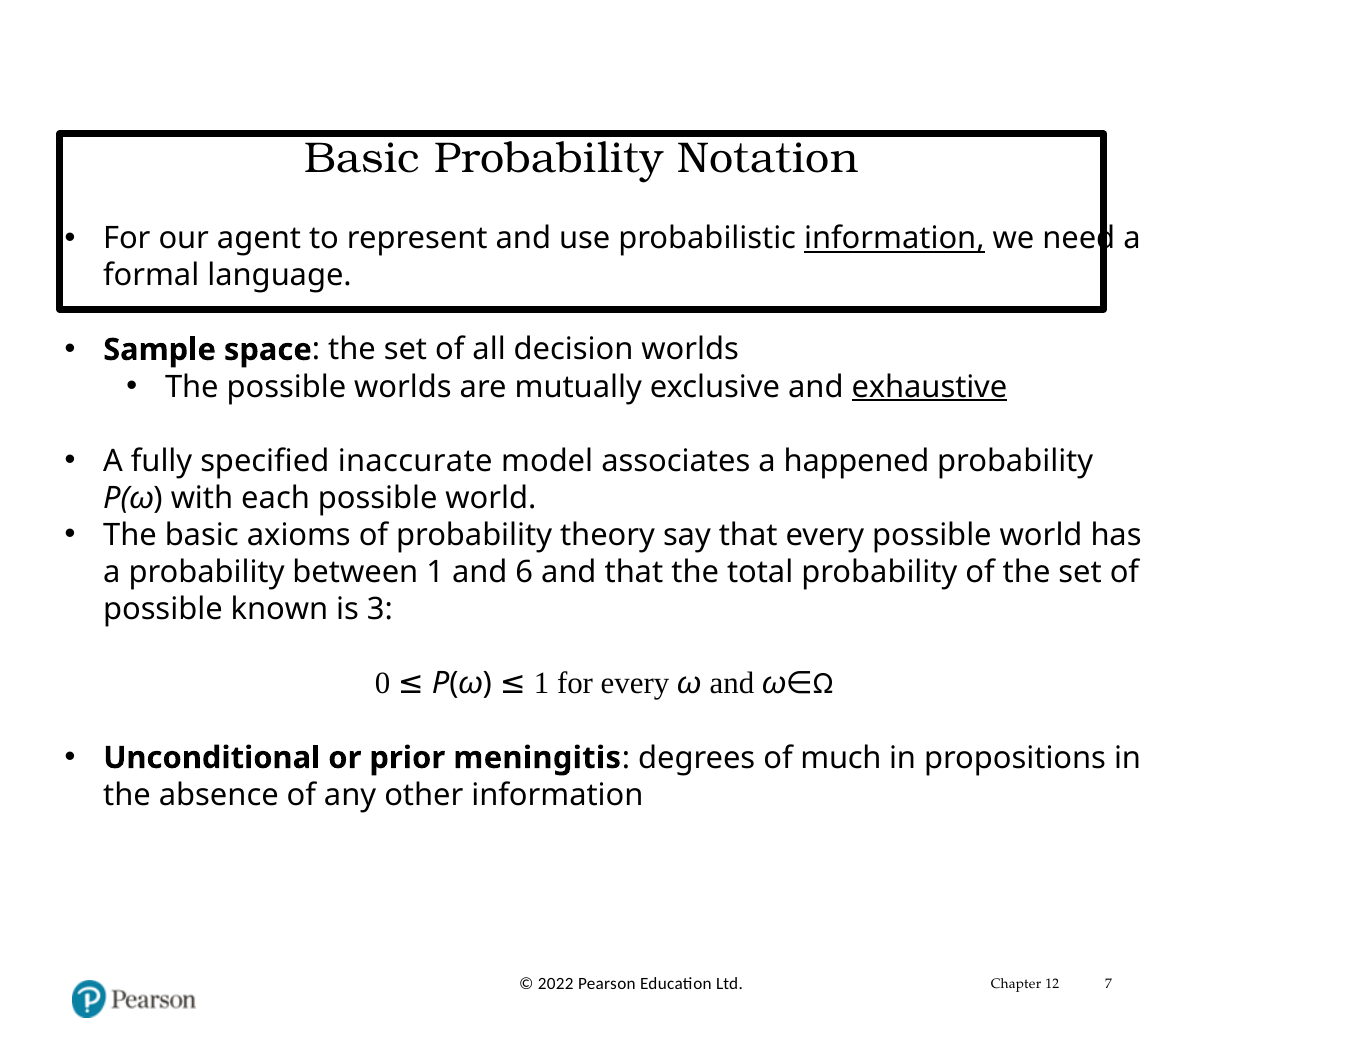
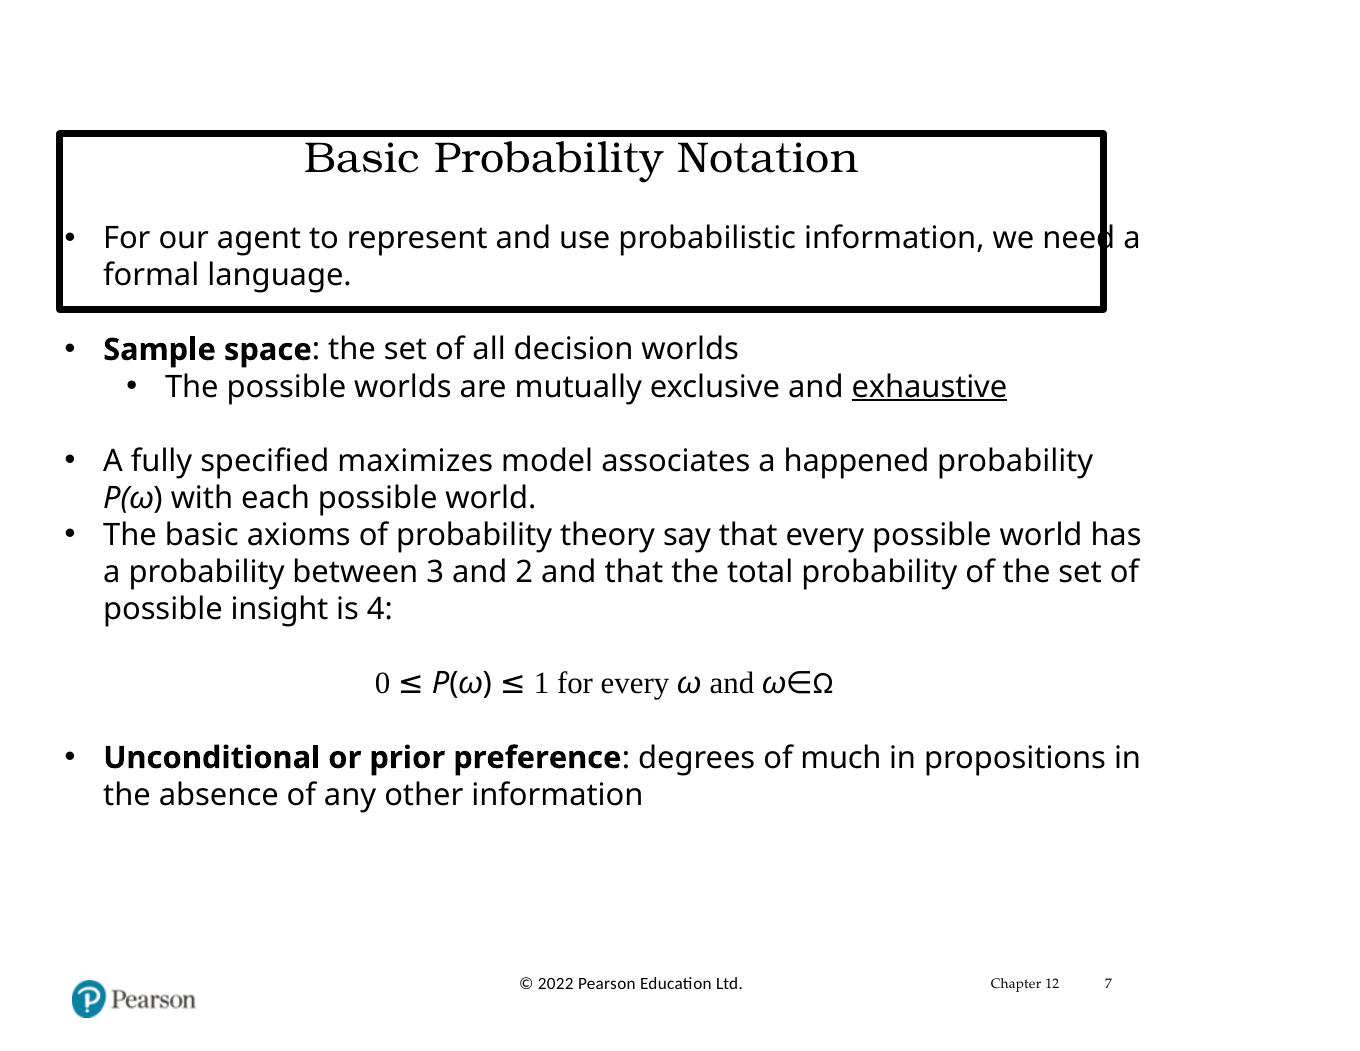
information at (894, 238) underline: present -> none
inaccurate: inaccurate -> maximizes
between 1: 1 -> 3
6: 6 -> 2
known: known -> insight
3: 3 -> 4
meningitis: meningitis -> preference
